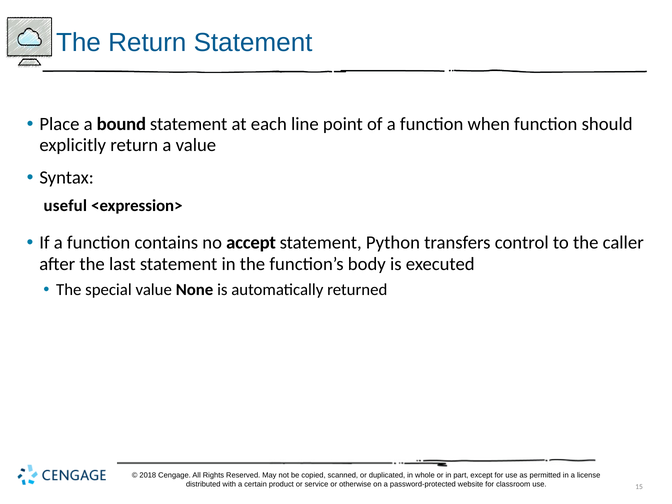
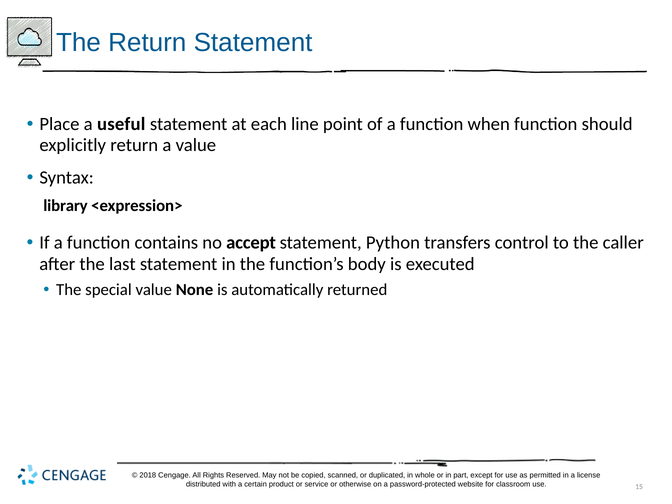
bound: bound -> useful
useful: useful -> library
